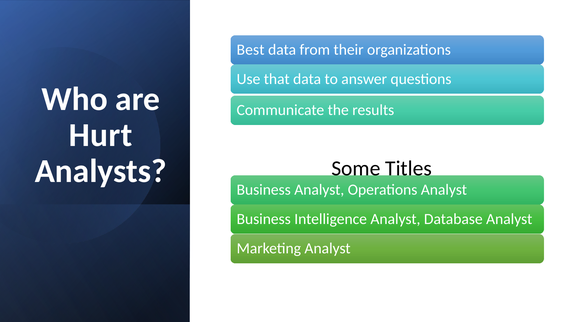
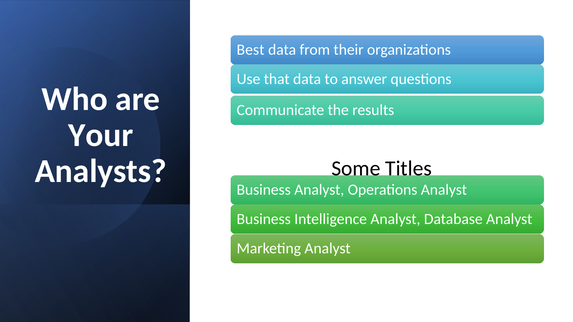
Hurt: Hurt -> Your
